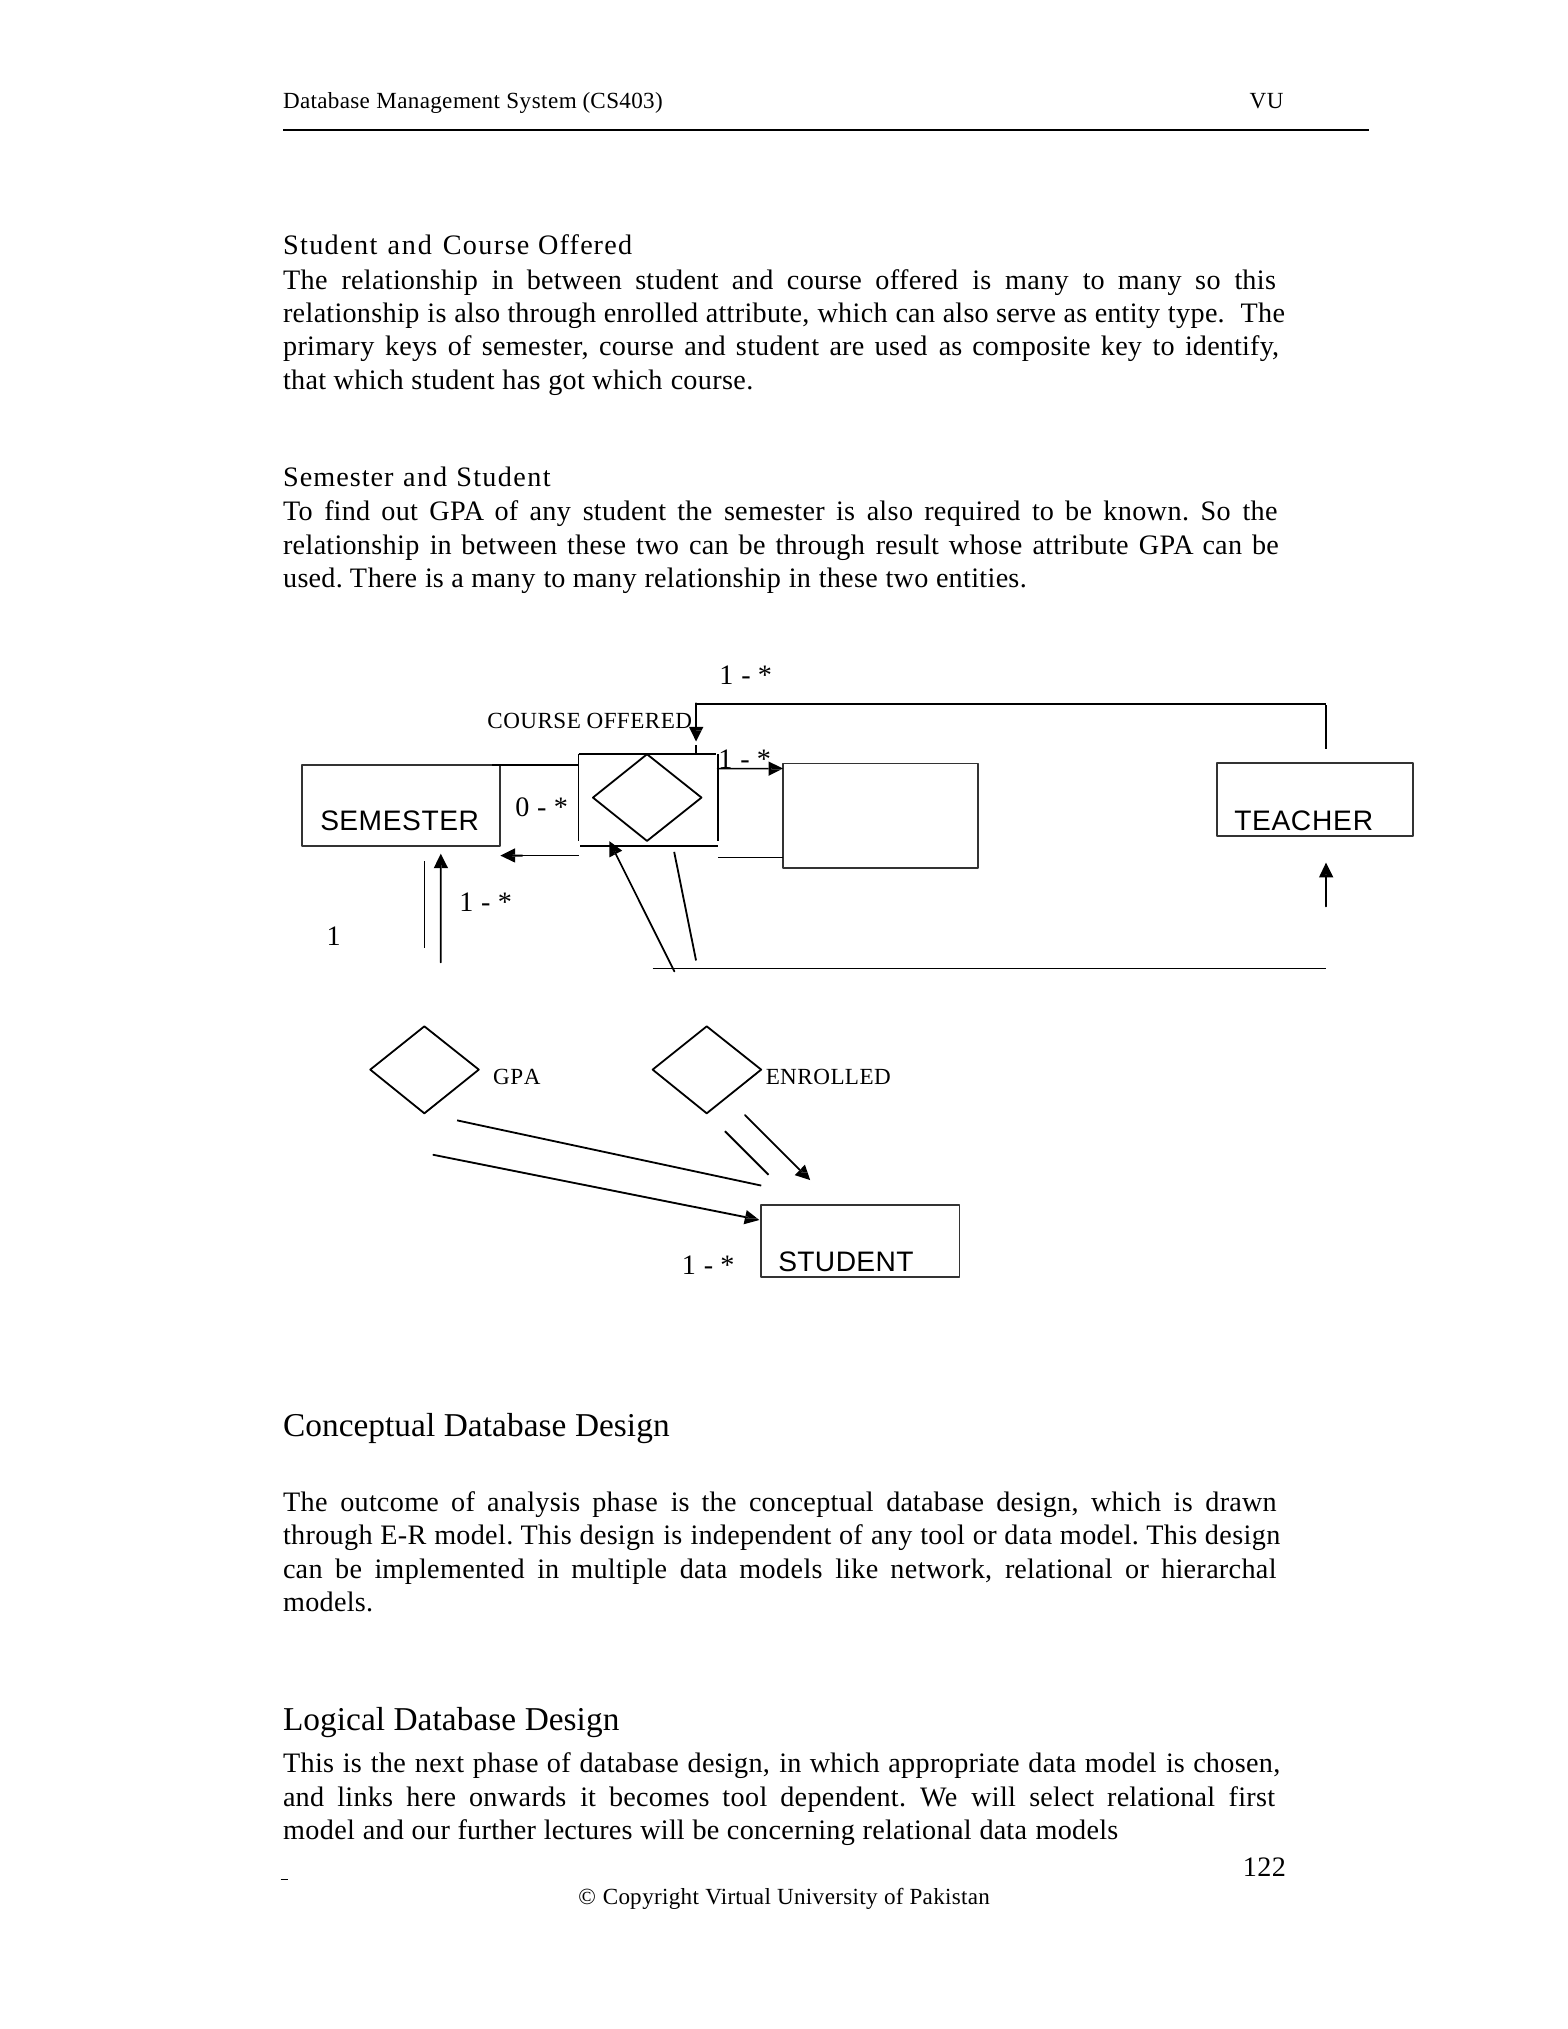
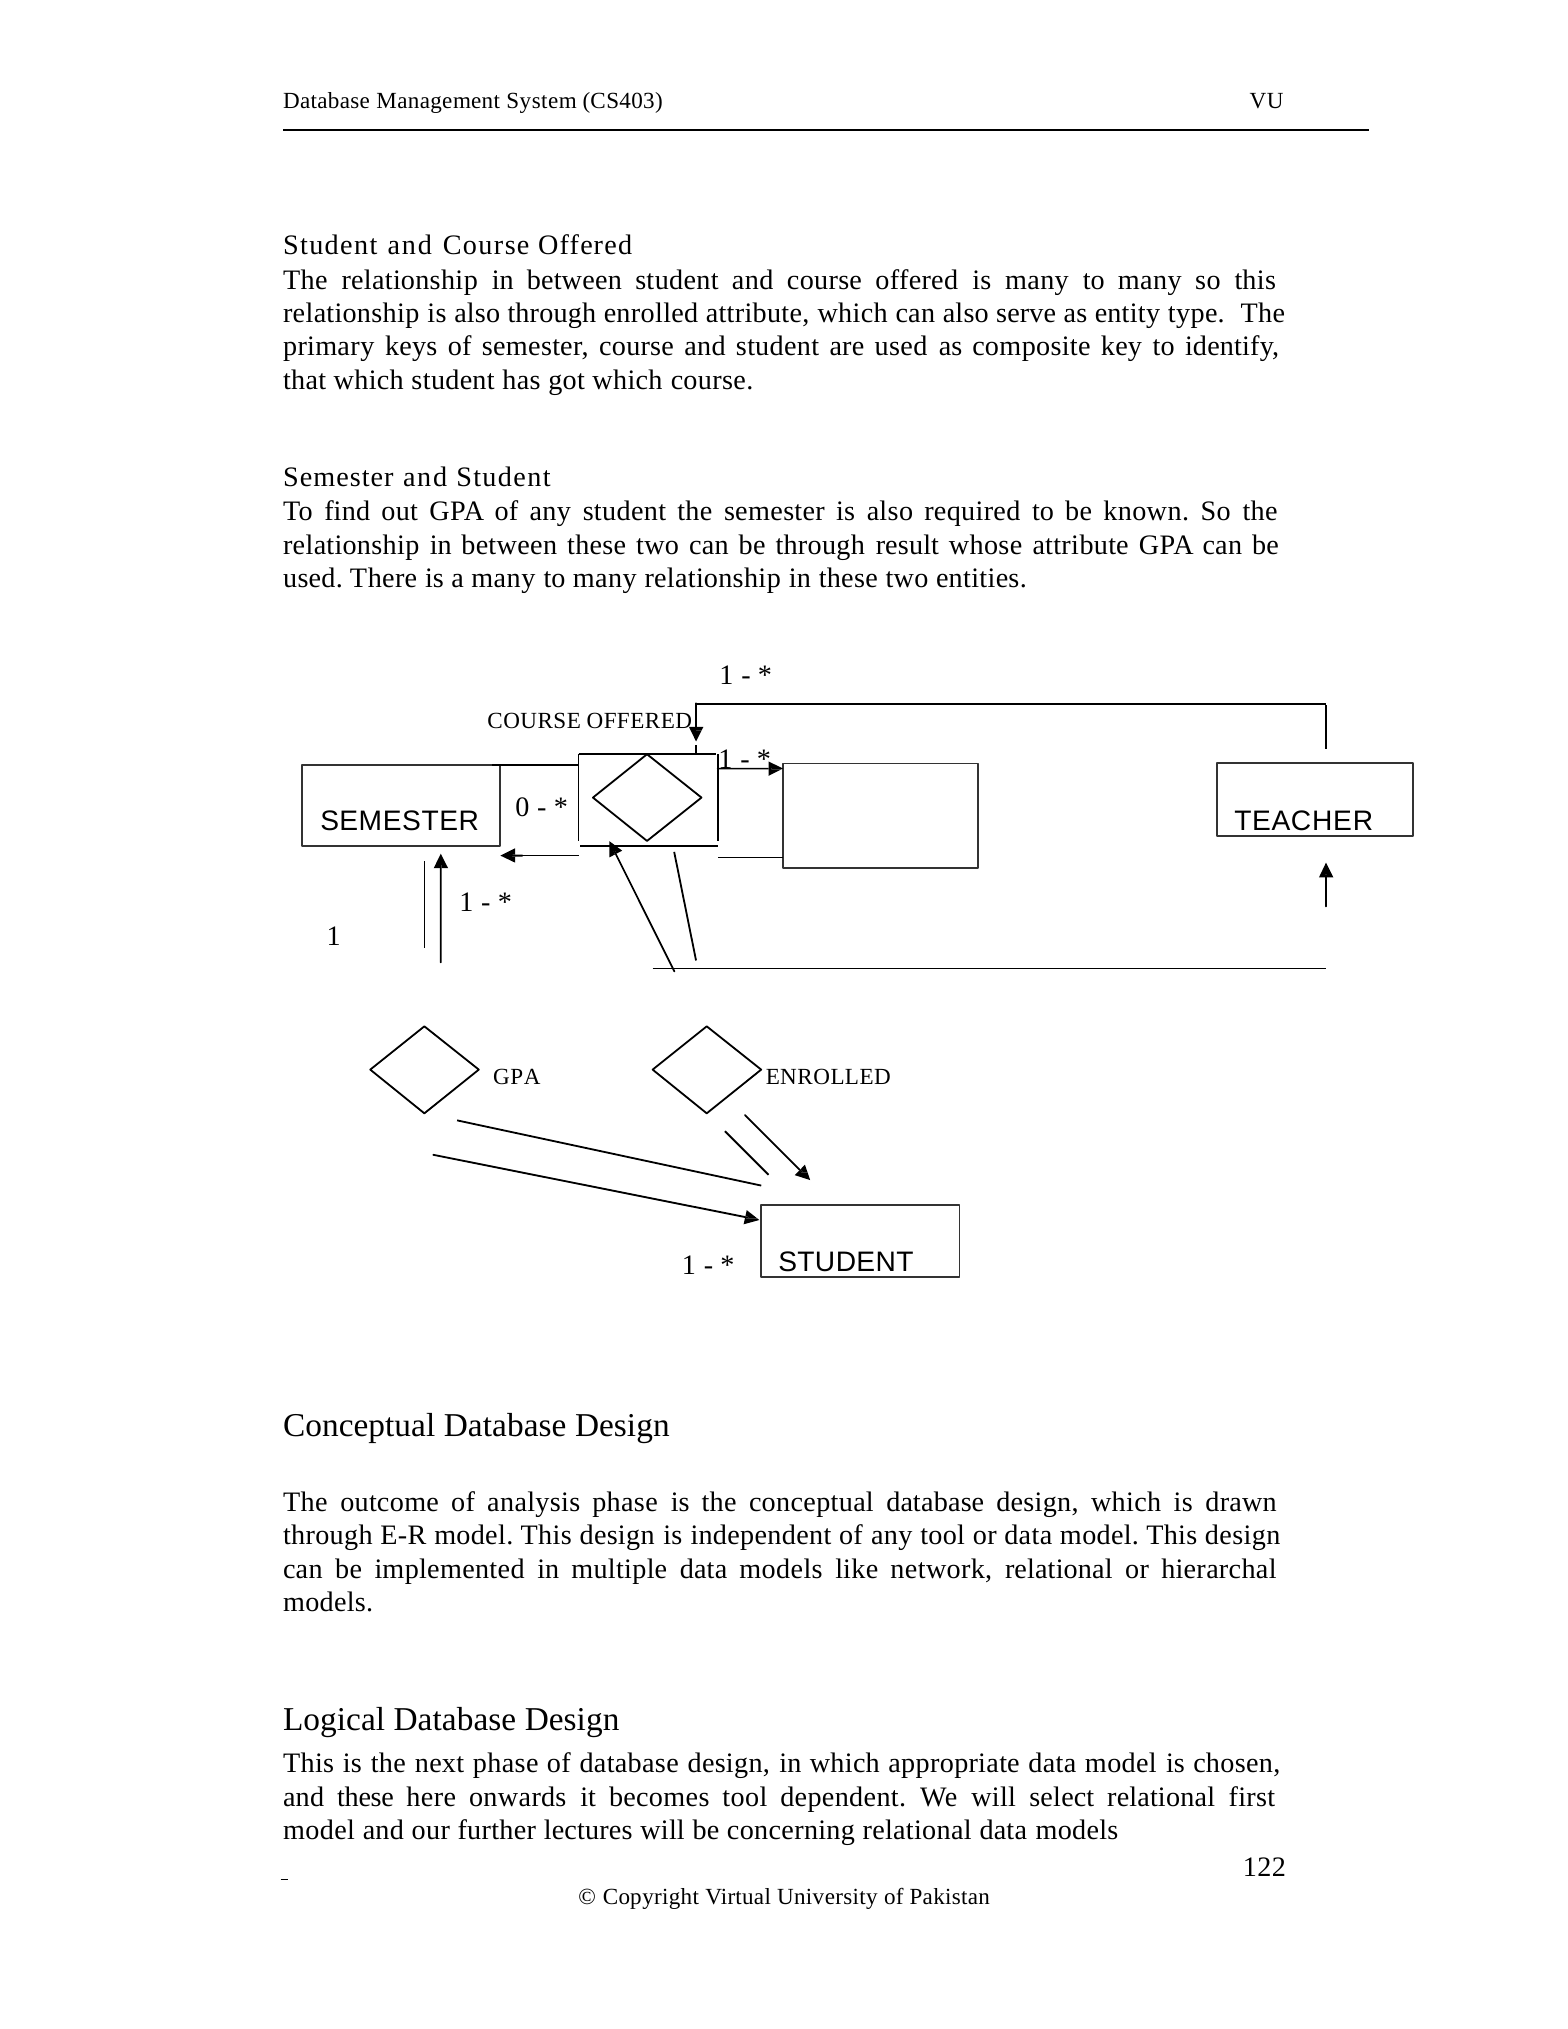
and links: links -> these
